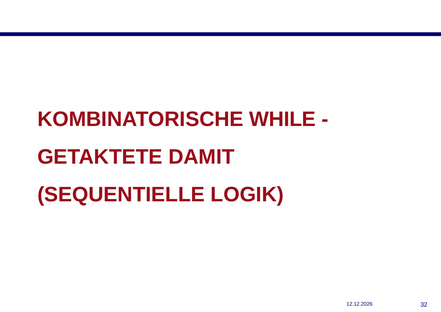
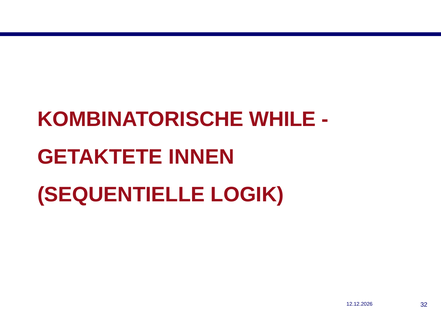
DAMIT: DAMIT -> INNEN
